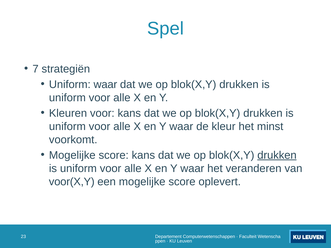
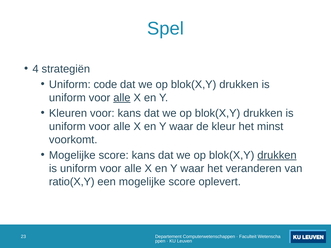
7: 7 -> 4
Uniform waar: waar -> code
alle at (122, 98) underline: none -> present
voor(X,Y: voor(X,Y -> ratio(X,Y
